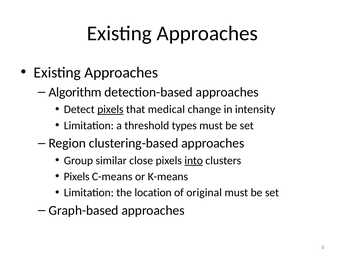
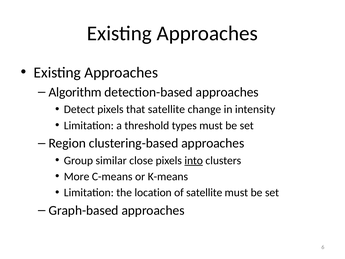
pixels at (110, 109) underline: present -> none
that medical: medical -> satellite
Pixels at (77, 176): Pixels -> More
of original: original -> satellite
